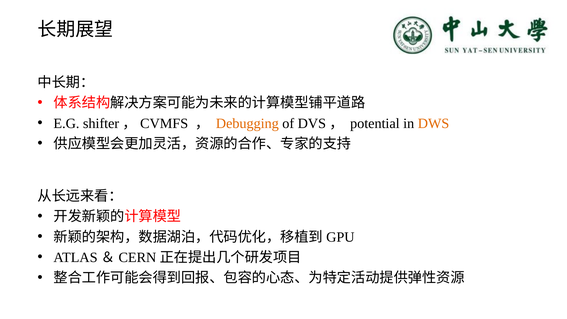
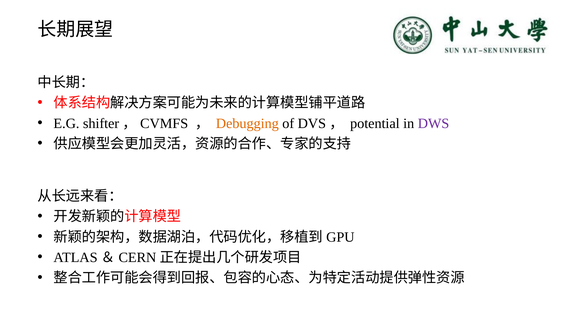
DWS colour: orange -> purple
